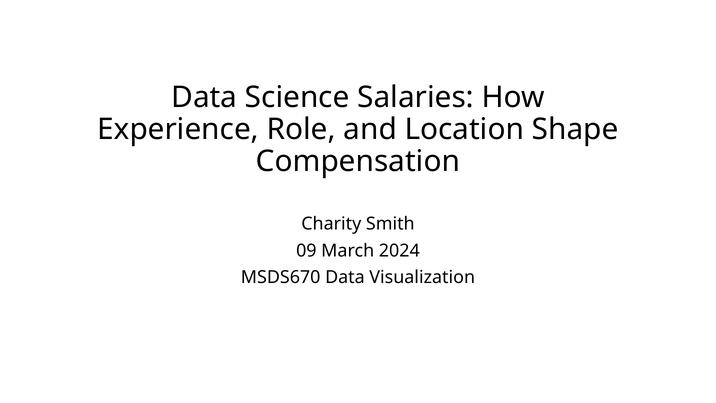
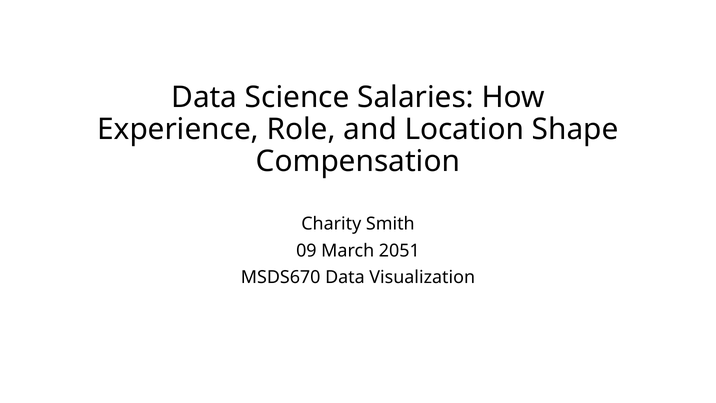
2024: 2024 -> 2051
